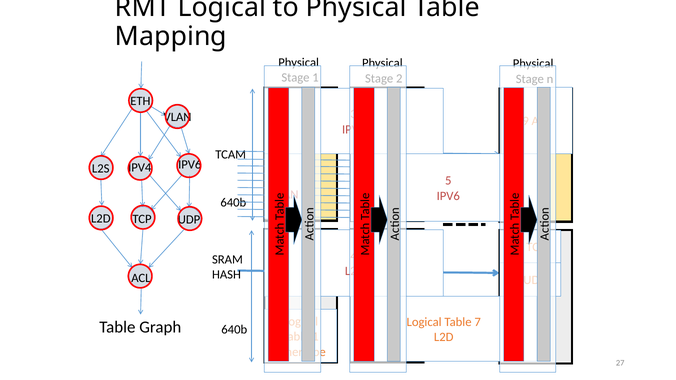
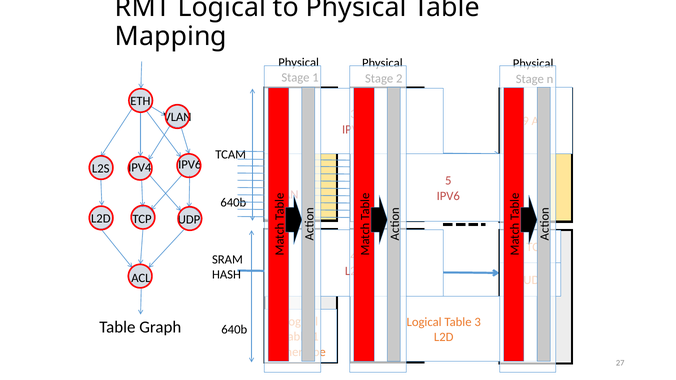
Table 7: 7 -> 3
